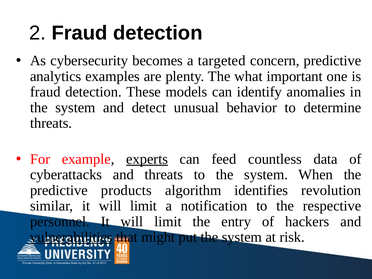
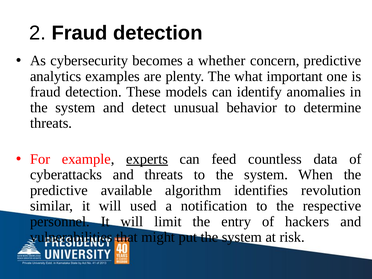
targeted: targeted -> whether
products: products -> available
similar it will limit: limit -> used
vulnerabilities underline: present -> none
